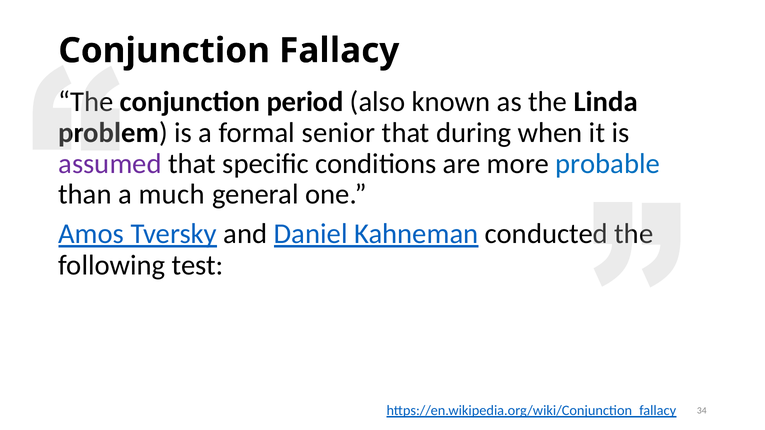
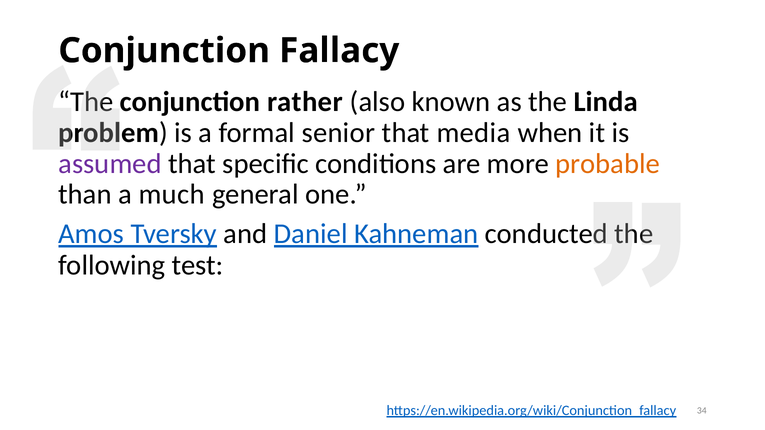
period: period -> rather
during: during -> media
probable colour: blue -> orange
